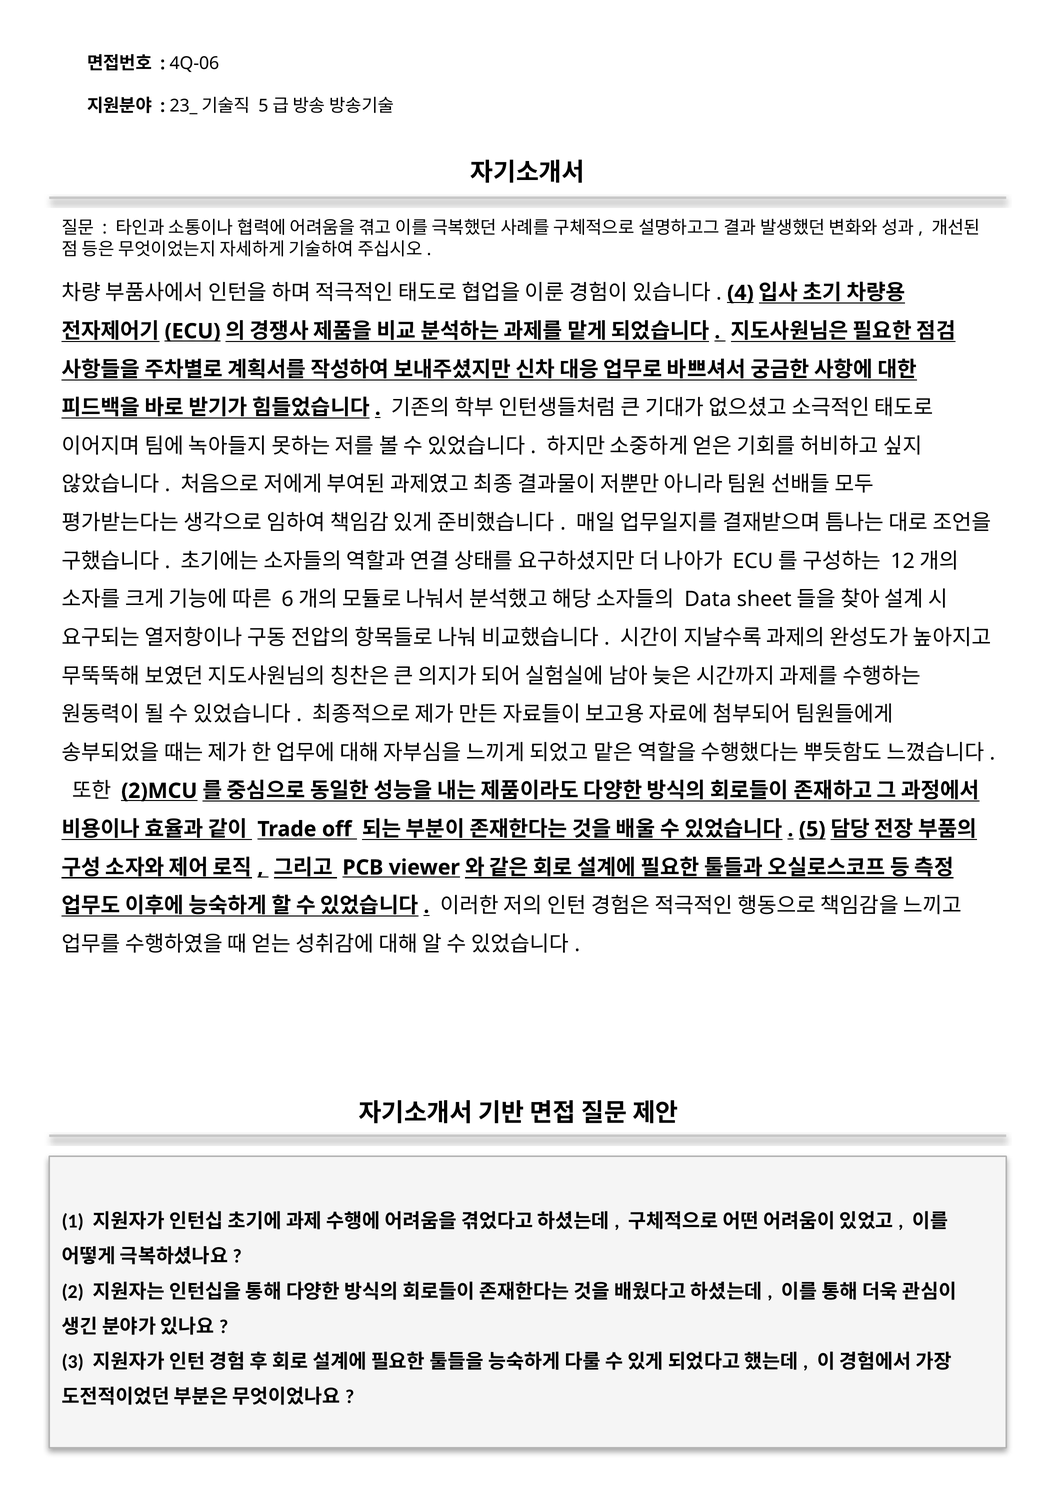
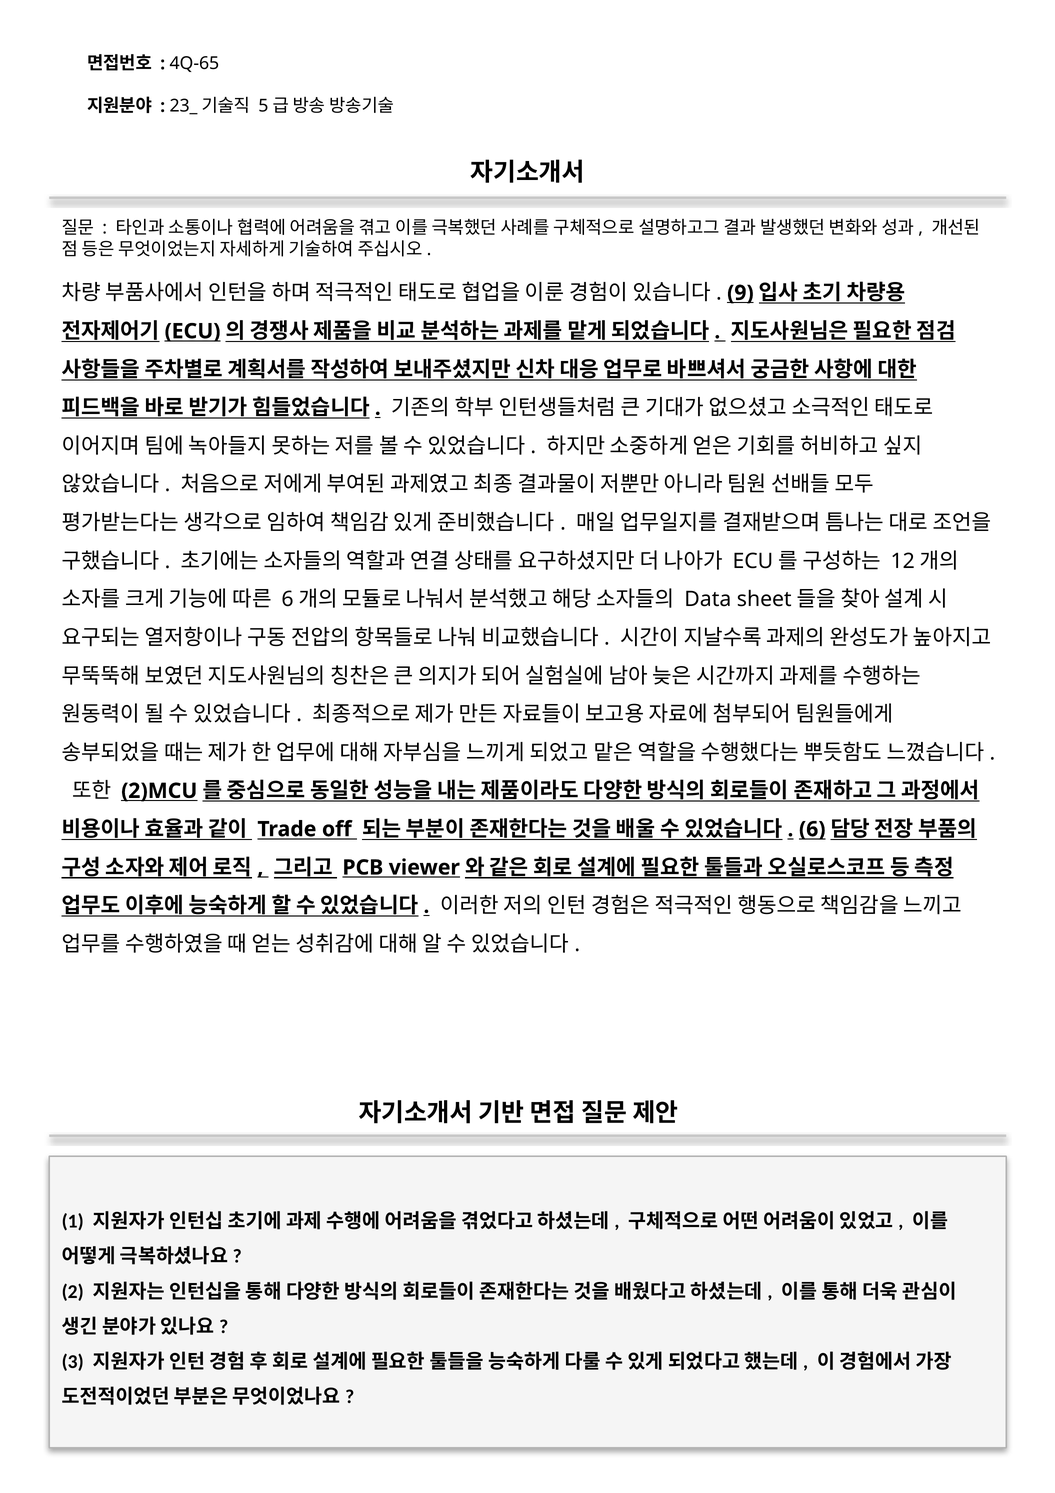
4Q-06: 4Q-06 -> 4Q-65
4: 4 -> 9
5: 5 -> 6
